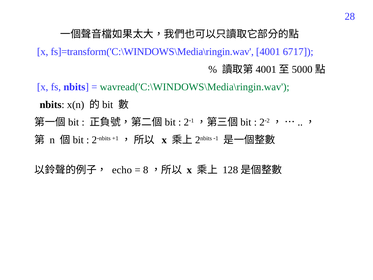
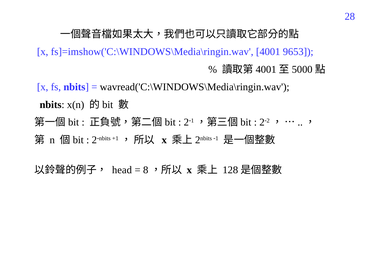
fs]=transform('C:\WINDOWS\Media\ringin.wav: fs]=transform('C:\WINDOWS\Media\ringin.wav -> fs]=imshow('C:\WINDOWS\Media\ringin.wav
6717: 6717 -> 9653
wavread('C:\WINDOWS\Media\ringin.wav colour: green -> black
echo: echo -> head
